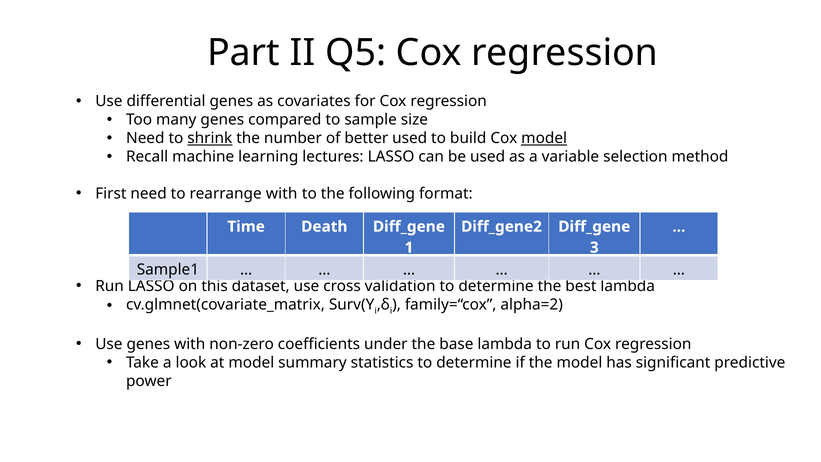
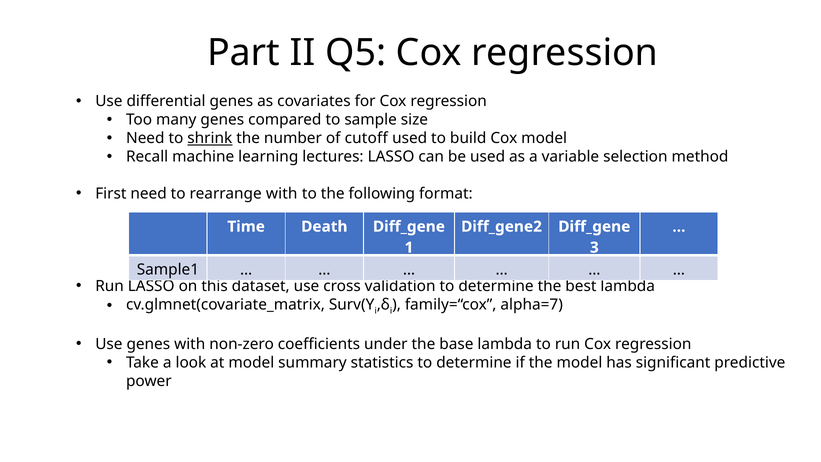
better: better -> cutoff
model at (544, 138) underline: present -> none
alpha=2: alpha=2 -> alpha=7
